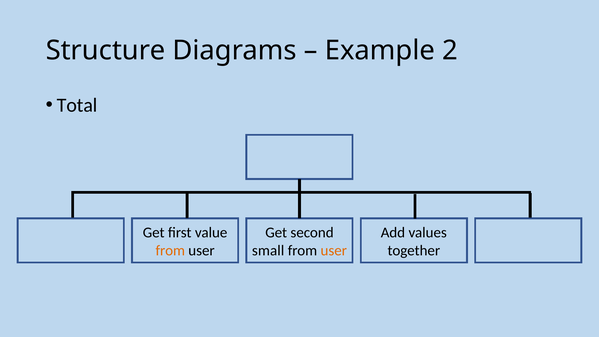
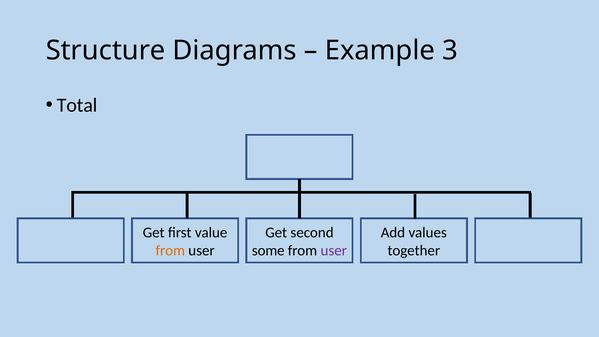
2: 2 -> 3
small: small -> some
user at (334, 250) colour: orange -> purple
